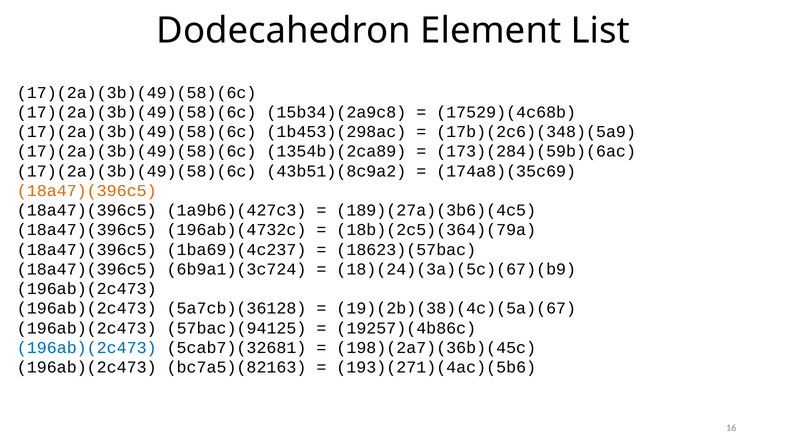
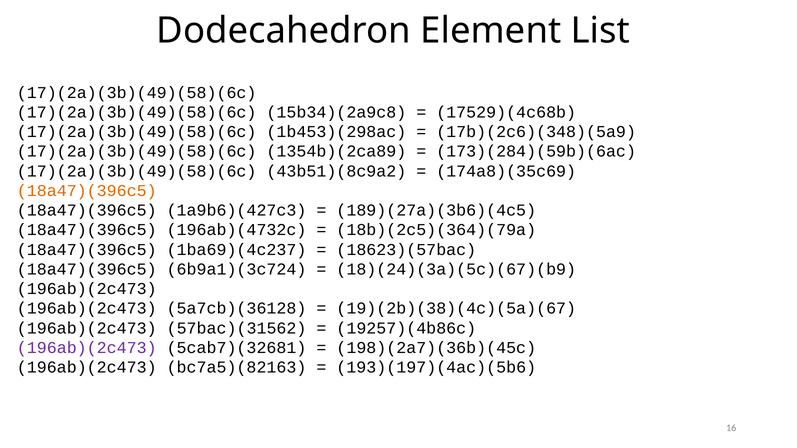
57bac)(94125: 57bac)(94125 -> 57bac)(31562
196ab)(2c473 at (87, 348) colour: blue -> purple
193)(271)(4ac)(5b6: 193)(271)(4ac)(5b6 -> 193)(197)(4ac)(5b6
